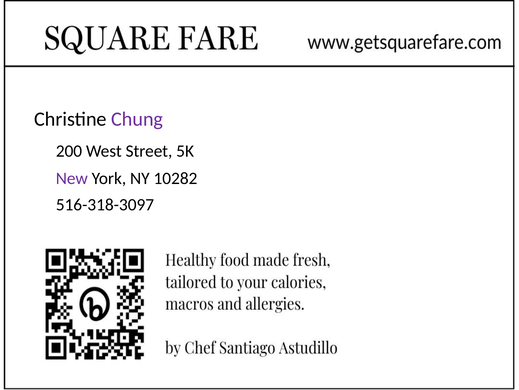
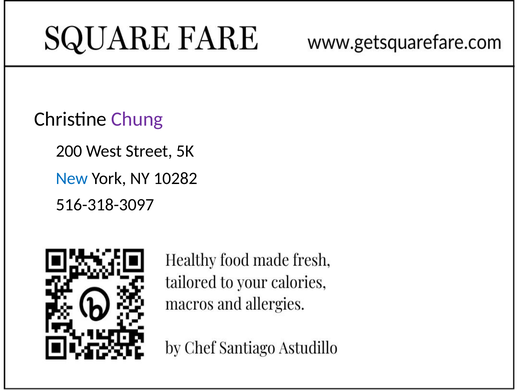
New colour: purple -> blue
